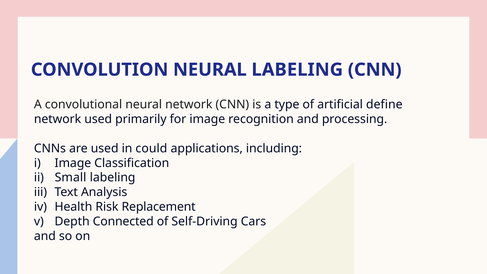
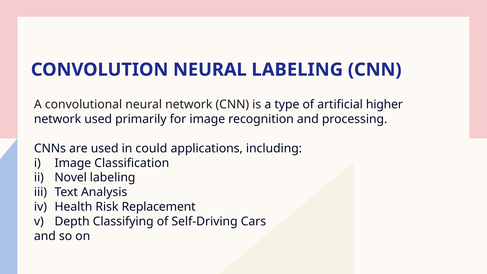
define: define -> higher
Small: Small -> Novel
Connected: Connected -> Classifying
